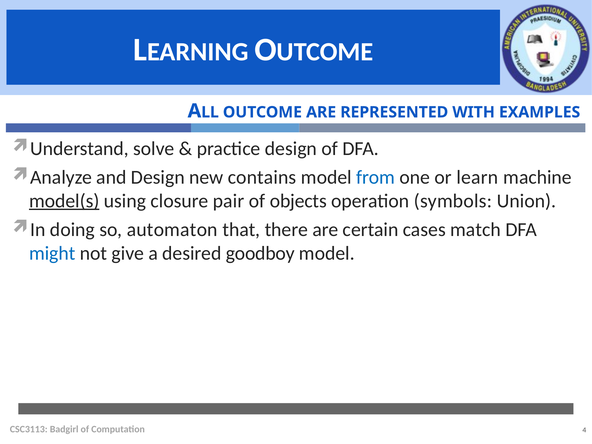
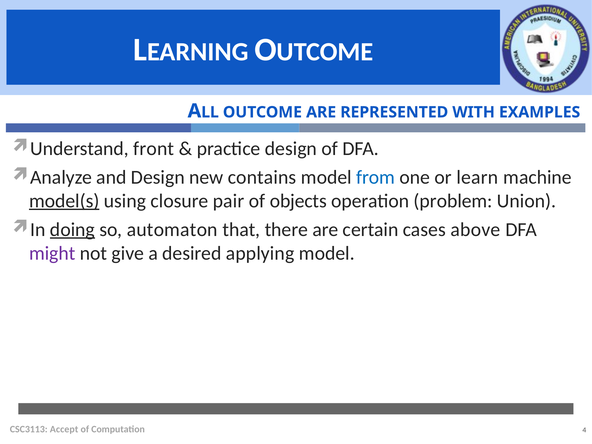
solve: solve -> front
symbols: symbols -> problem
doing underline: none -> present
match: match -> above
might colour: blue -> purple
goodboy: goodboy -> applying
Badgirl: Badgirl -> Accept
